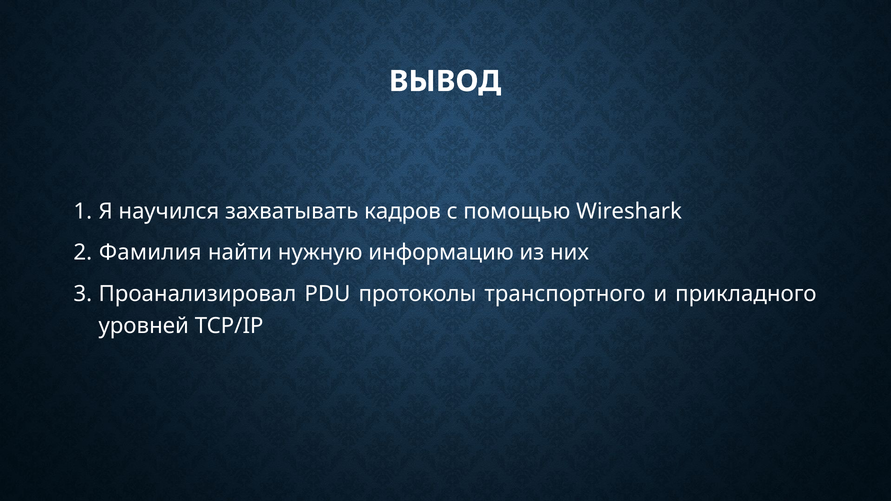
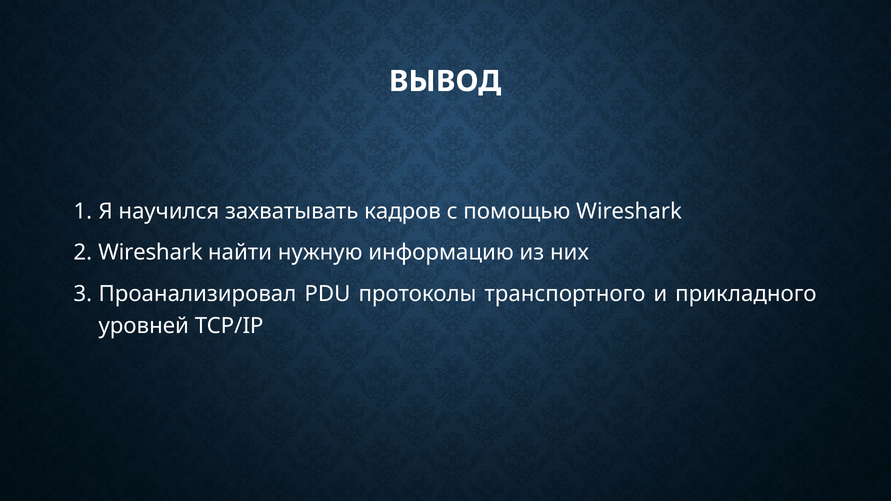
Фамилия at (150, 253): Фамилия -> Wireshark
